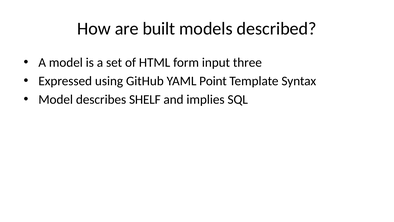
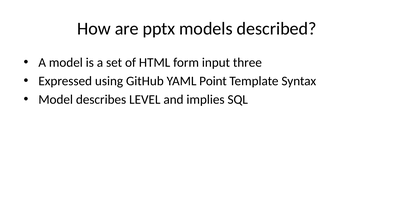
built: built -> pptx
SHELF: SHELF -> LEVEL
